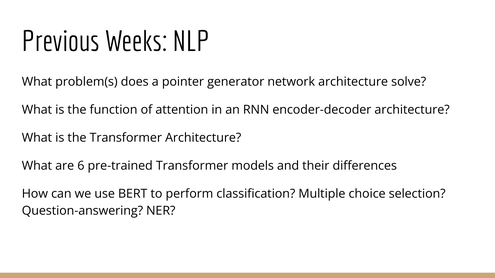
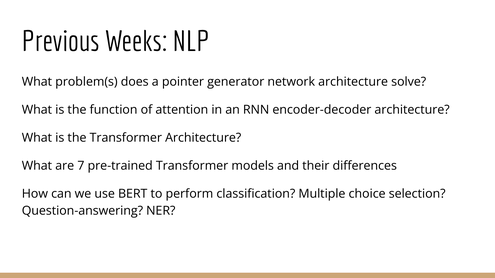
6: 6 -> 7
